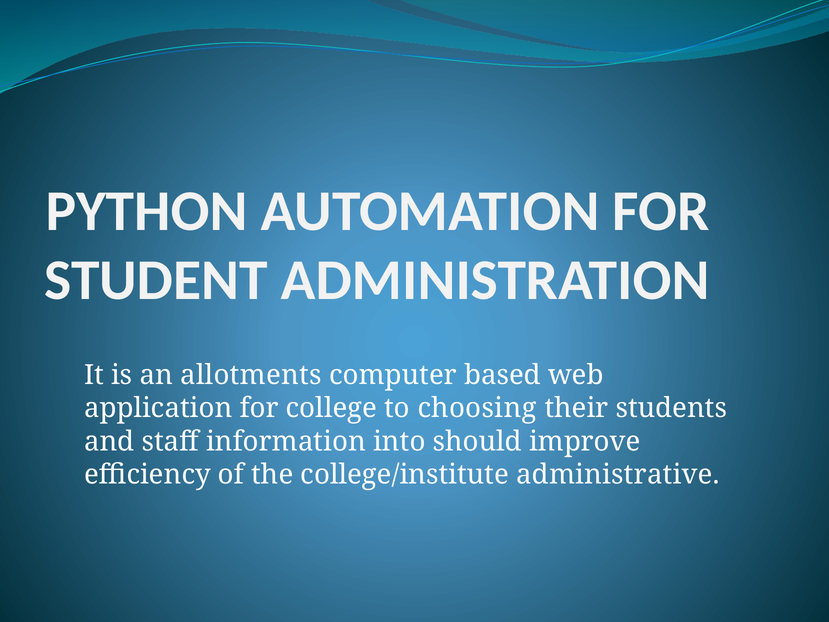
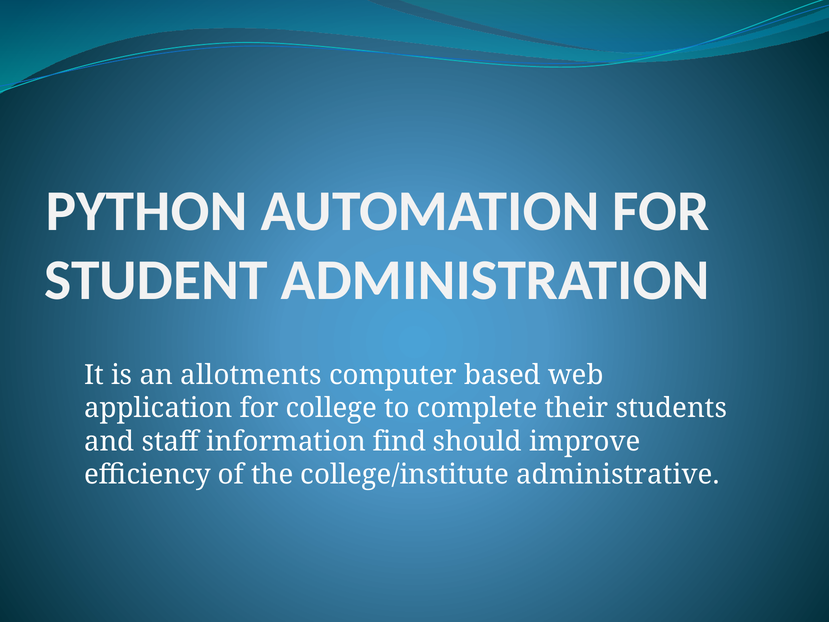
choosing: choosing -> complete
into: into -> find
